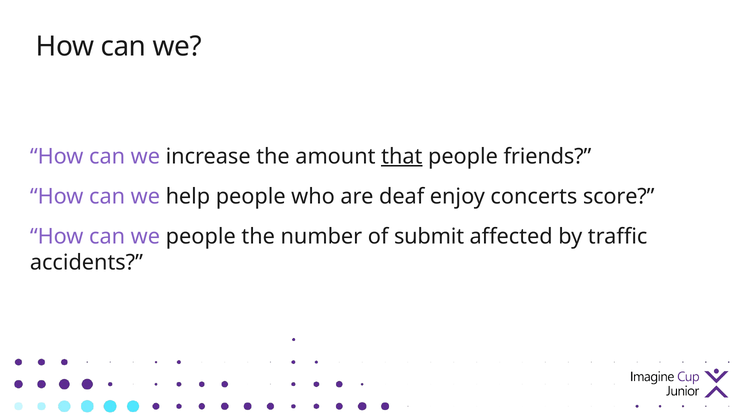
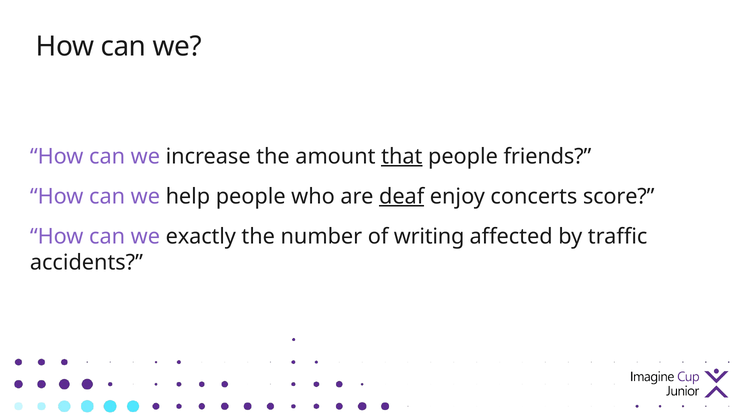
deaf underline: none -> present
we people: people -> exactly
submit: submit -> writing
